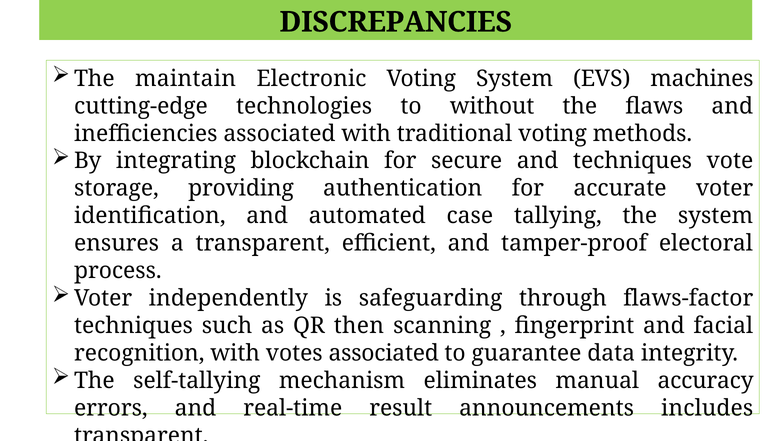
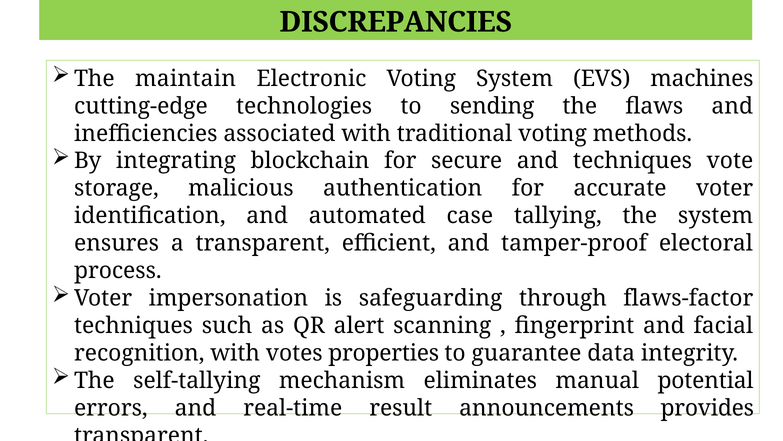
without: without -> sending
providing: providing -> malicious
independently: independently -> impersonation
then: then -> alert
votes associated: associated -> properties
accuracy: accuracy -> potential
includes: includes -> provides
